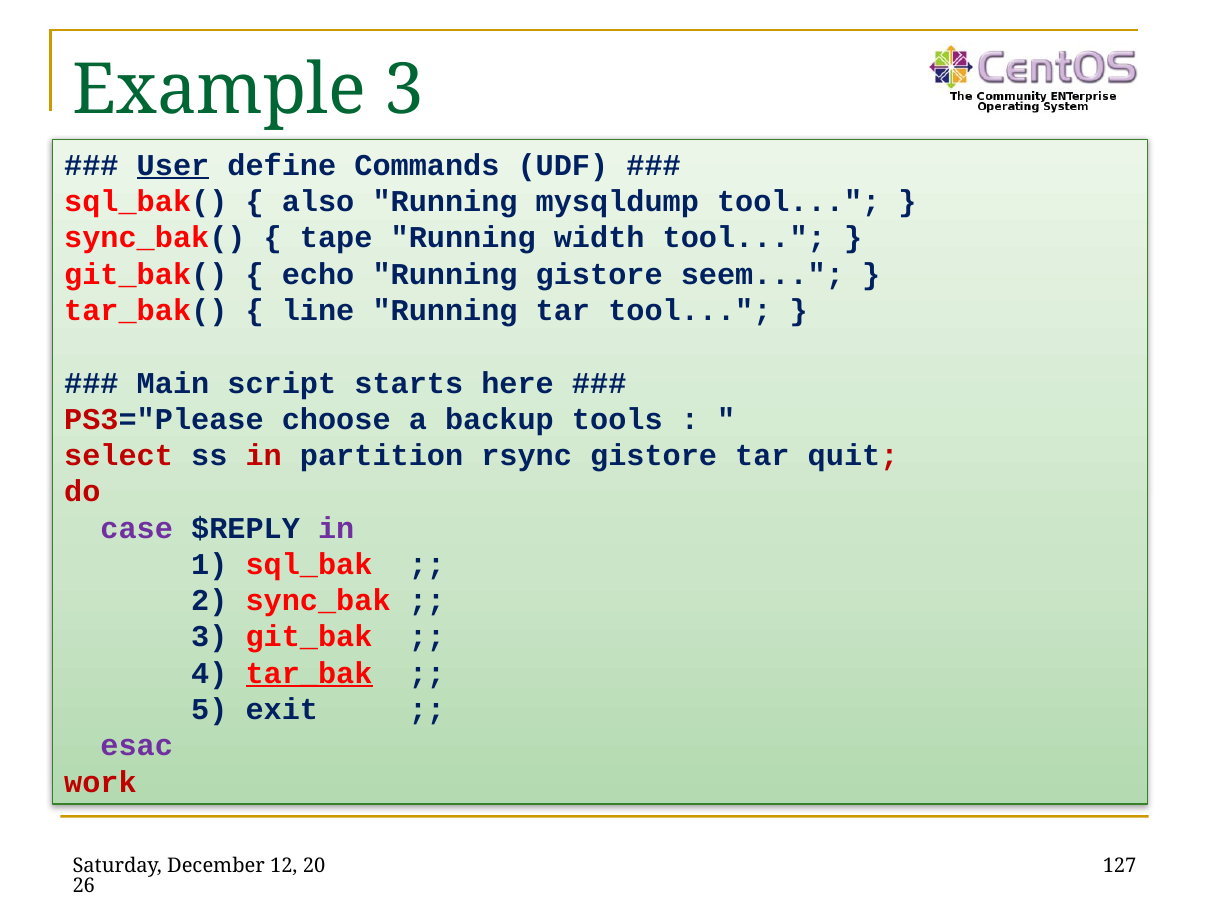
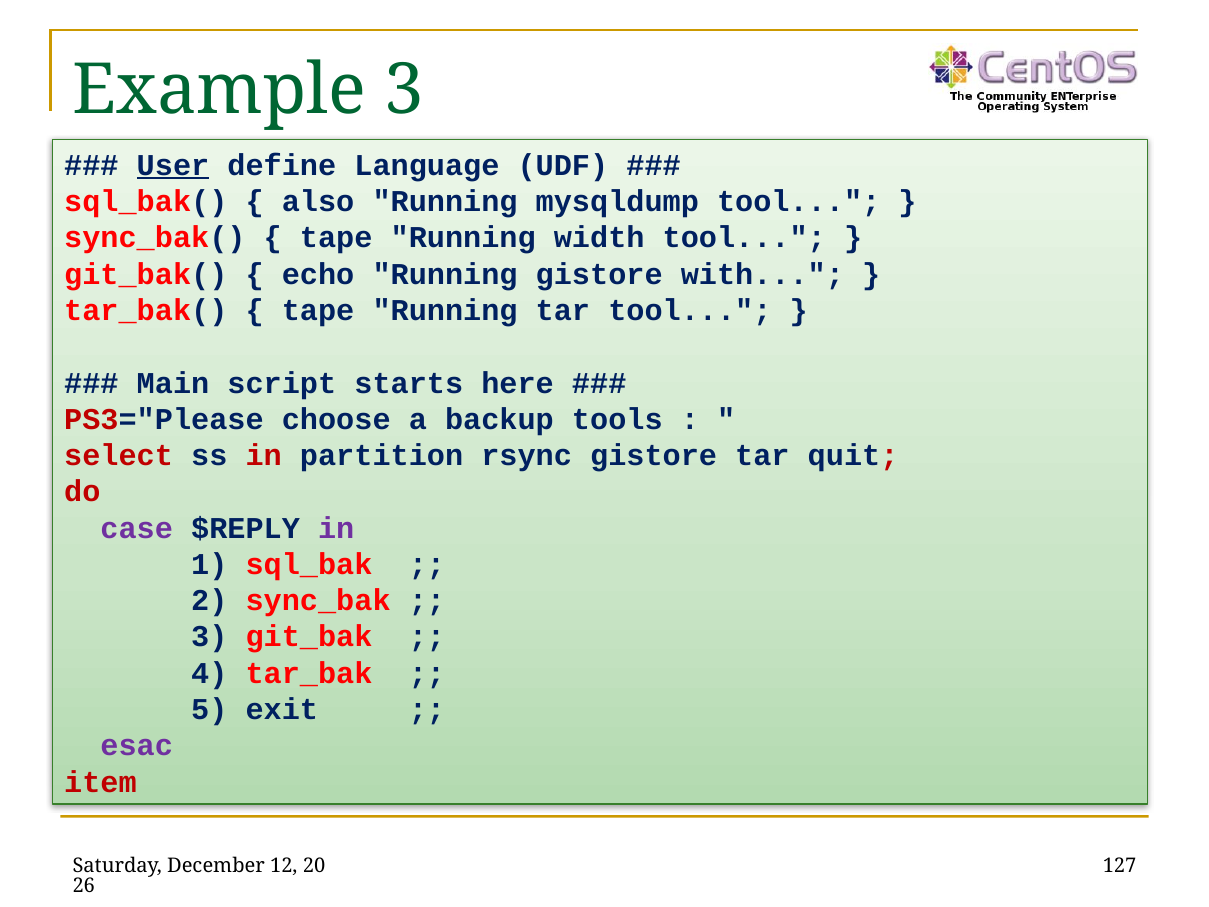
Commands: Commands -> Language
seem: seem -> with
line at (318, 310): line -> tape
tar_bak underline: present -> none
work: work -> item
